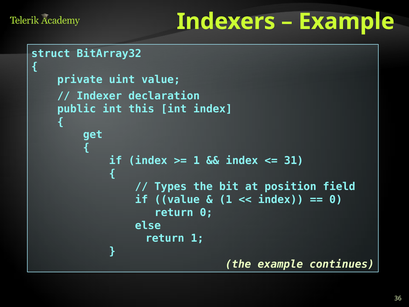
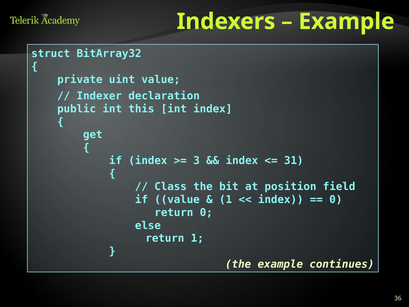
1 at (197, 161): 1 -> 3
Types: Types -> Class
